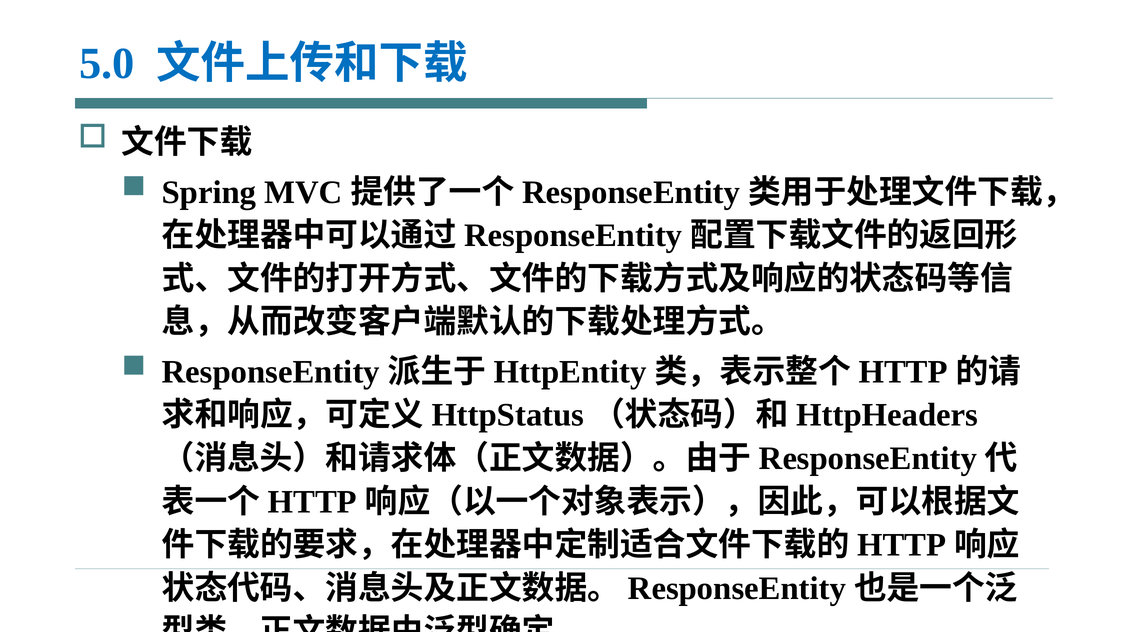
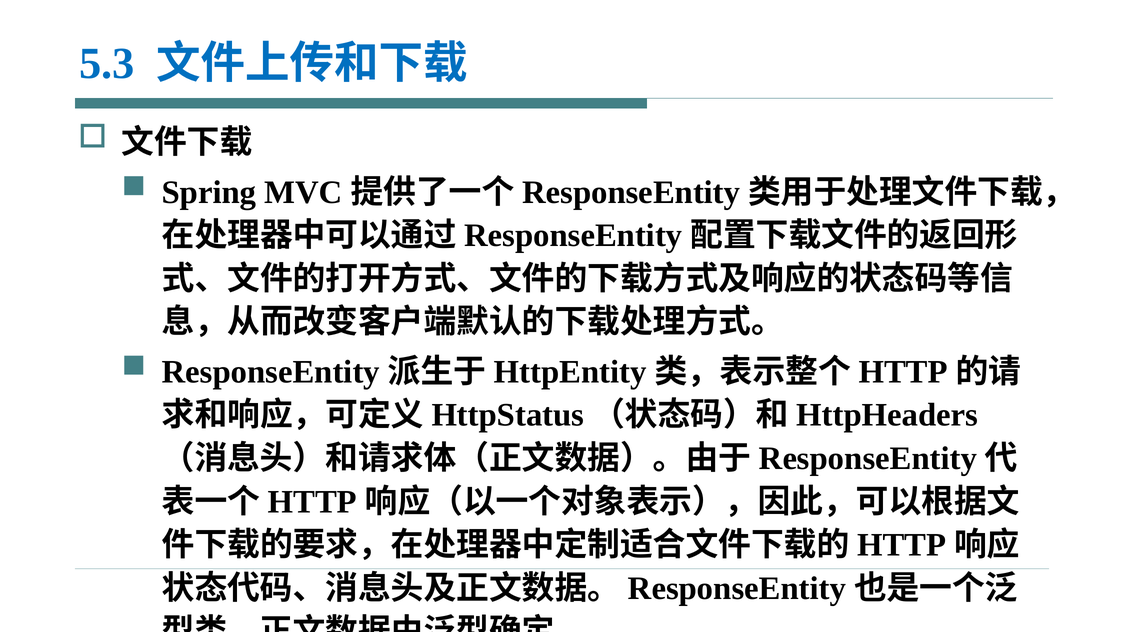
5.0: 5.0 -> 5.3
